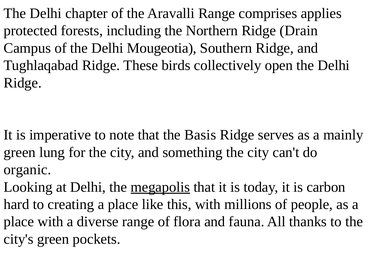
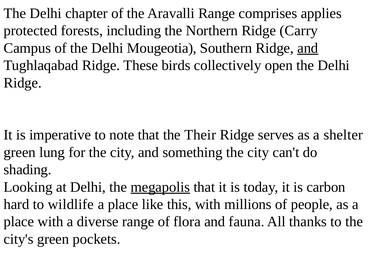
Drain: Drain -> Carry
and at (308, 48) underline: none -> present
Basis: Basis -> Their
mainly: mainly -> shelter
organic: organic -> shading
to creating: creating -> wildlife
